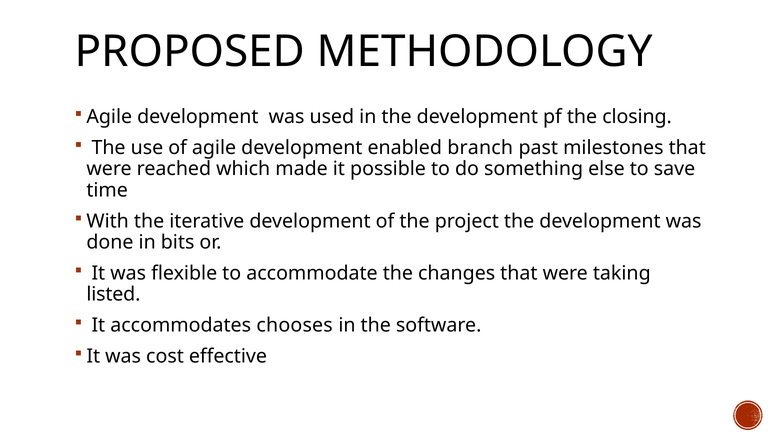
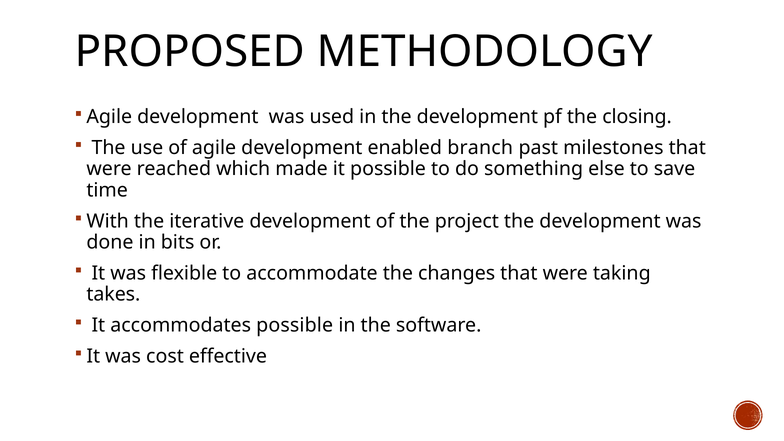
listed: listed -> takes
accommodates chooses: chooses -> possible
